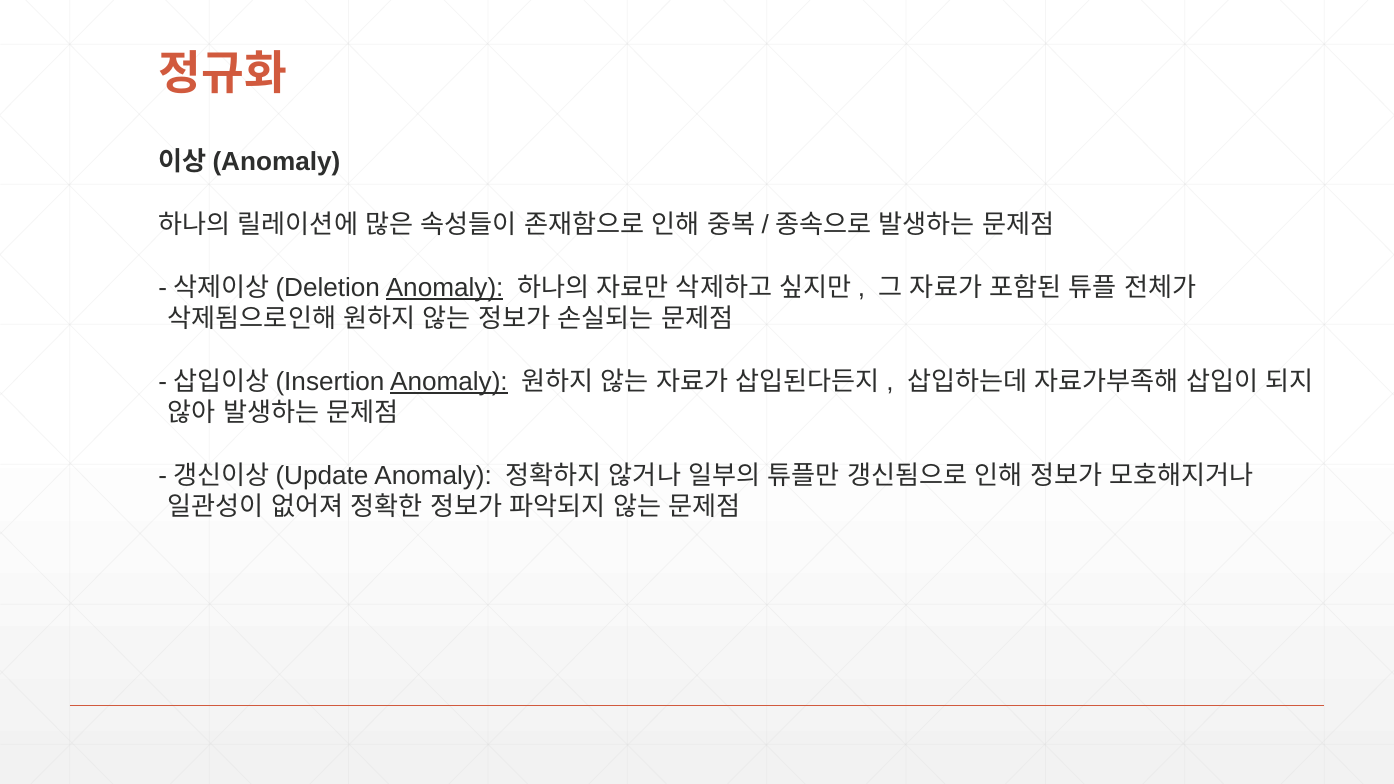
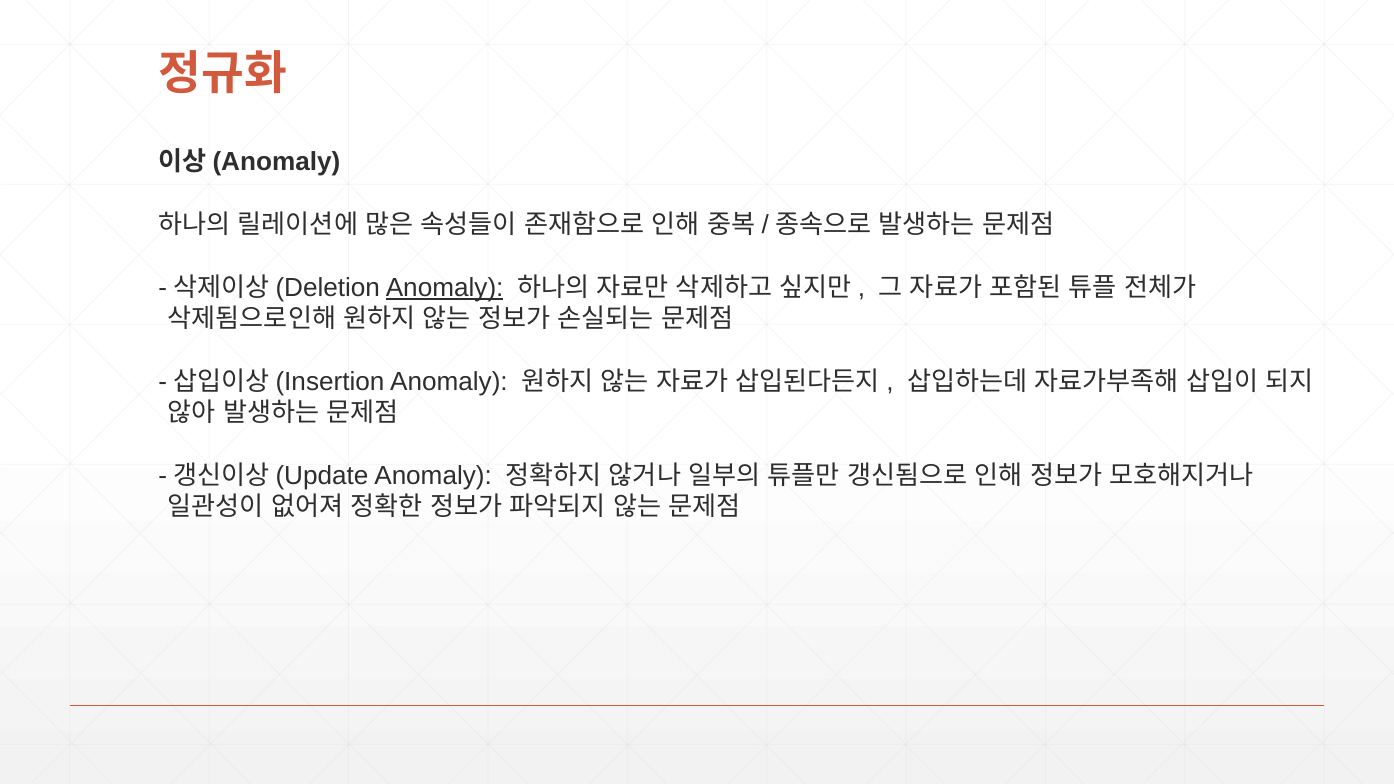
Anomaly at (449, 382) underline: present -> none
